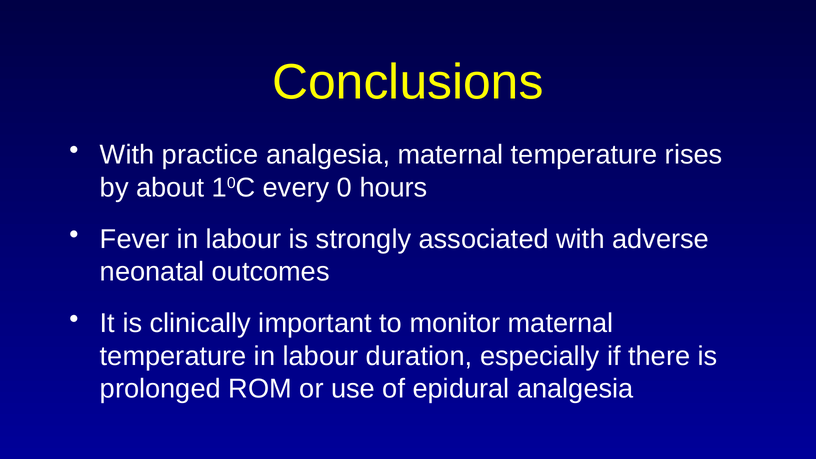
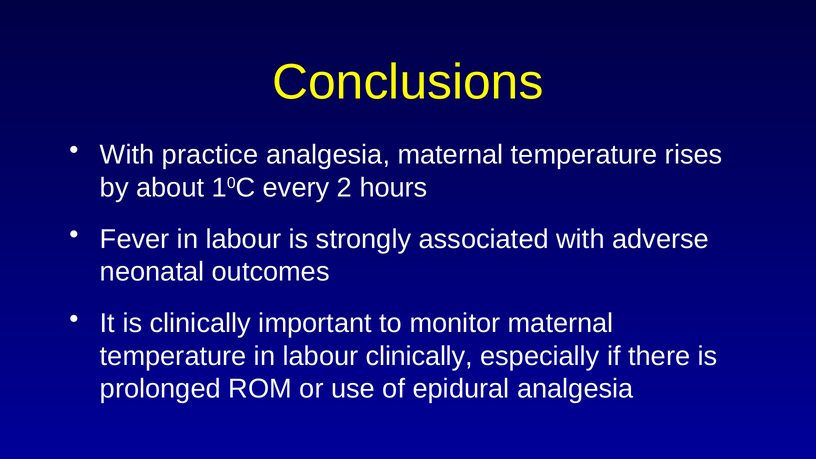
0: 0 -> 2
labour duration: duration -> clinically
